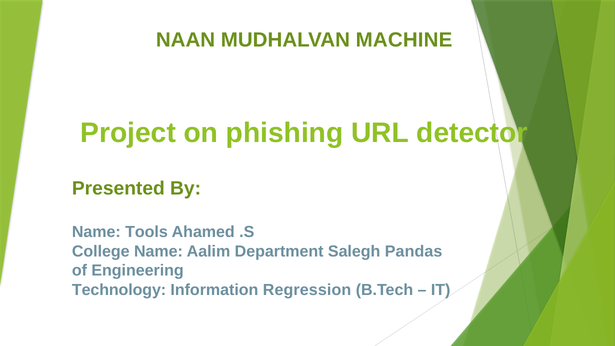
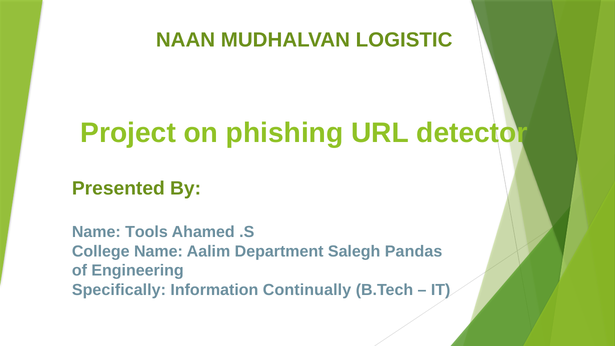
MACHINE: MACHINE -> LOGISTIC
Technology: Technology -> Specifically
Regression: Regression -> Continually
